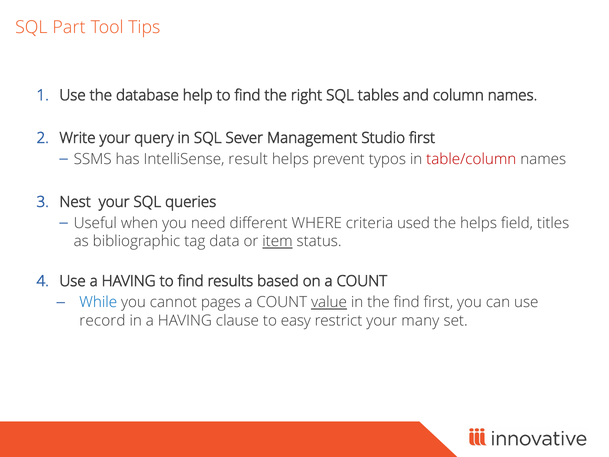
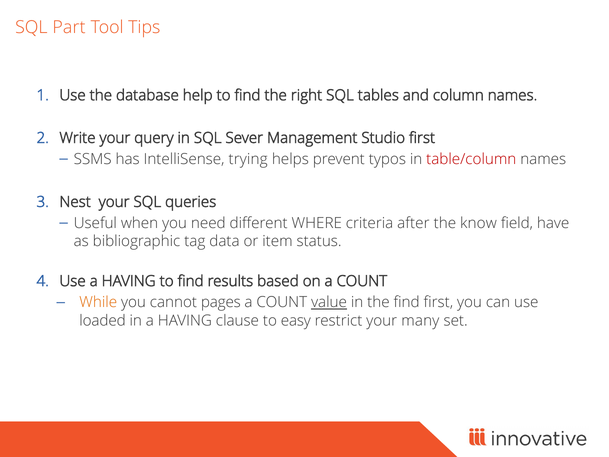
result: result -> trying
used: used -> after
the helps: helps -> know
titles: titles -> have
item underline: present -> none
While colour: blue -> orange
record: record -> loaded
